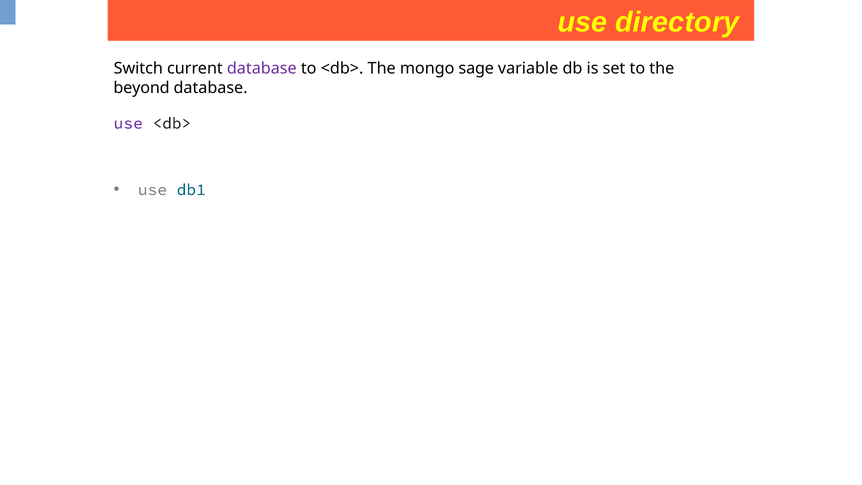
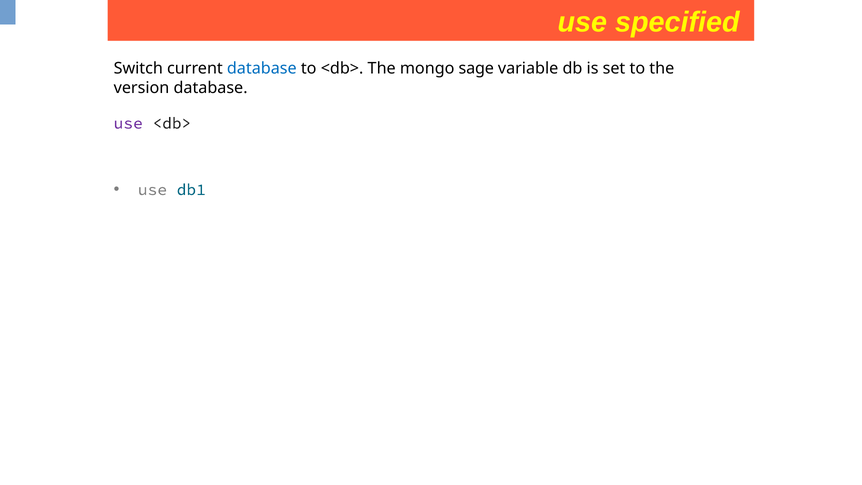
directory: directory -> specified
database at (262, 68) colour: purple -> blue
beyond: beyond -> version
